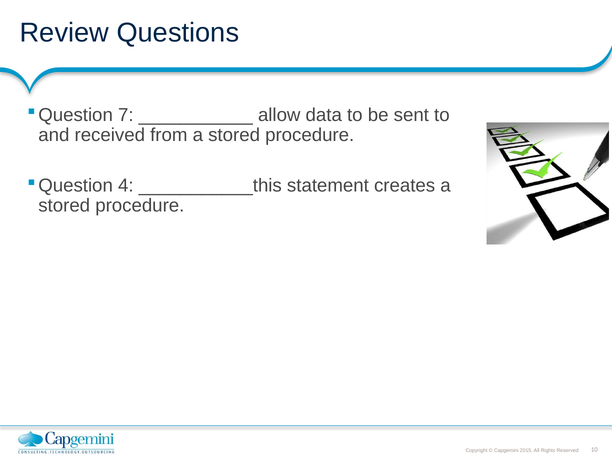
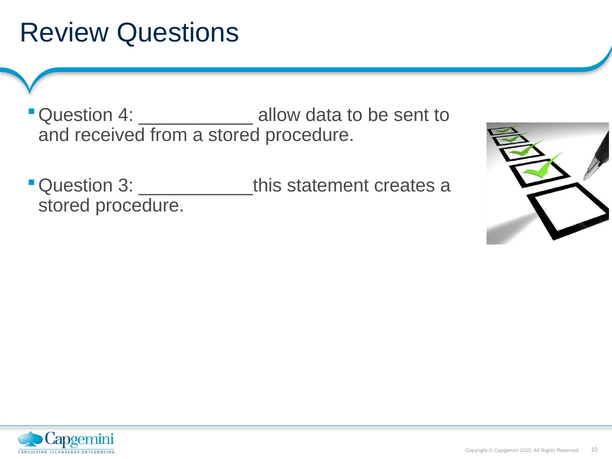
7: 7 -> 4
4: 4 -> 3
